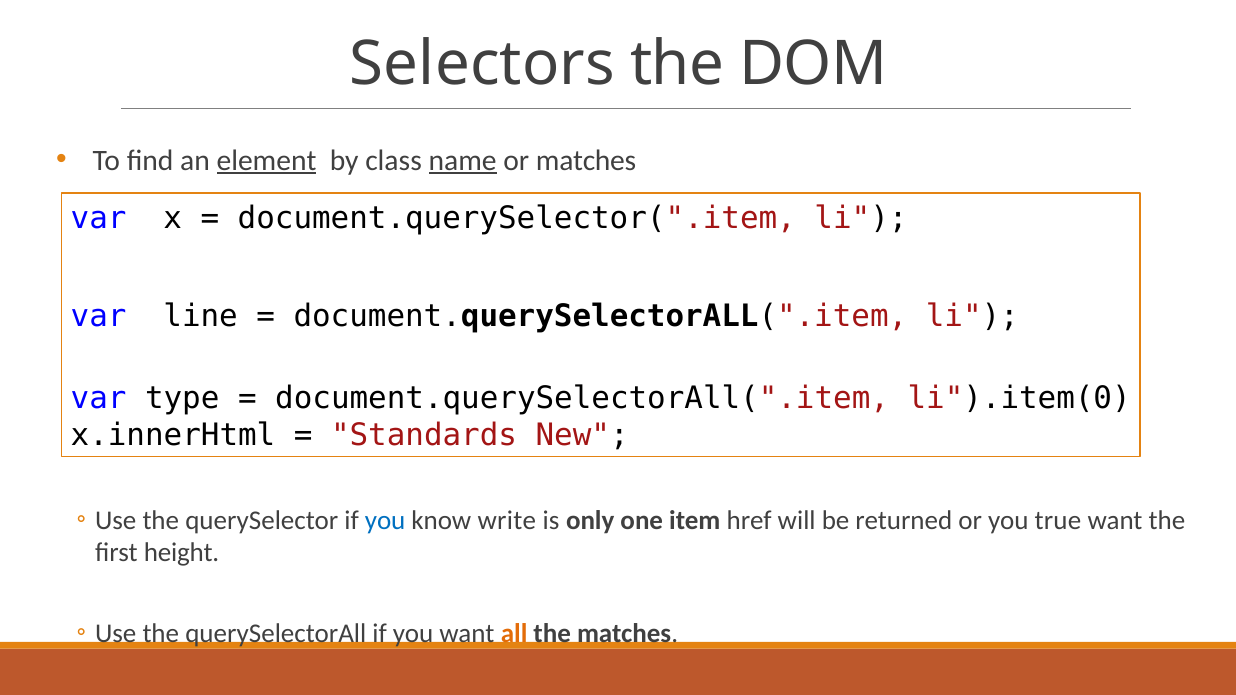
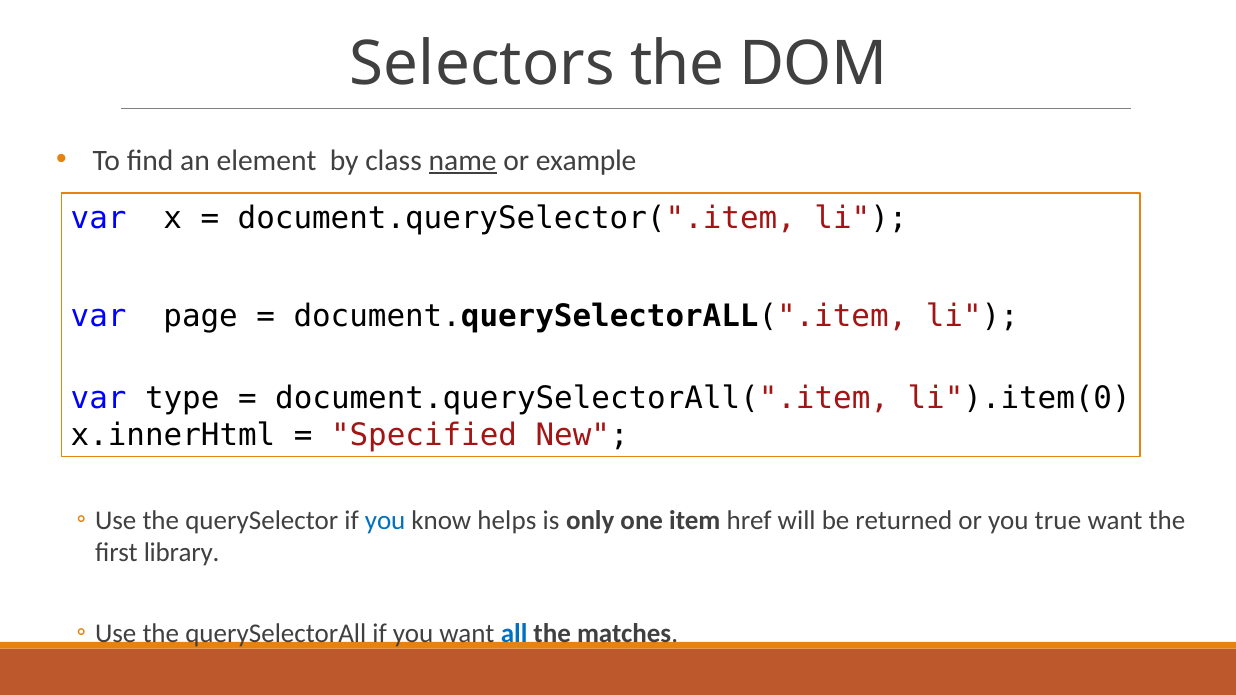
element underline: present -> none
or matches: matches -> example
line: line -> page
Standards: Standards -> Specified
write: write -> helps
height: height -> library
all colour: orange -> blue
